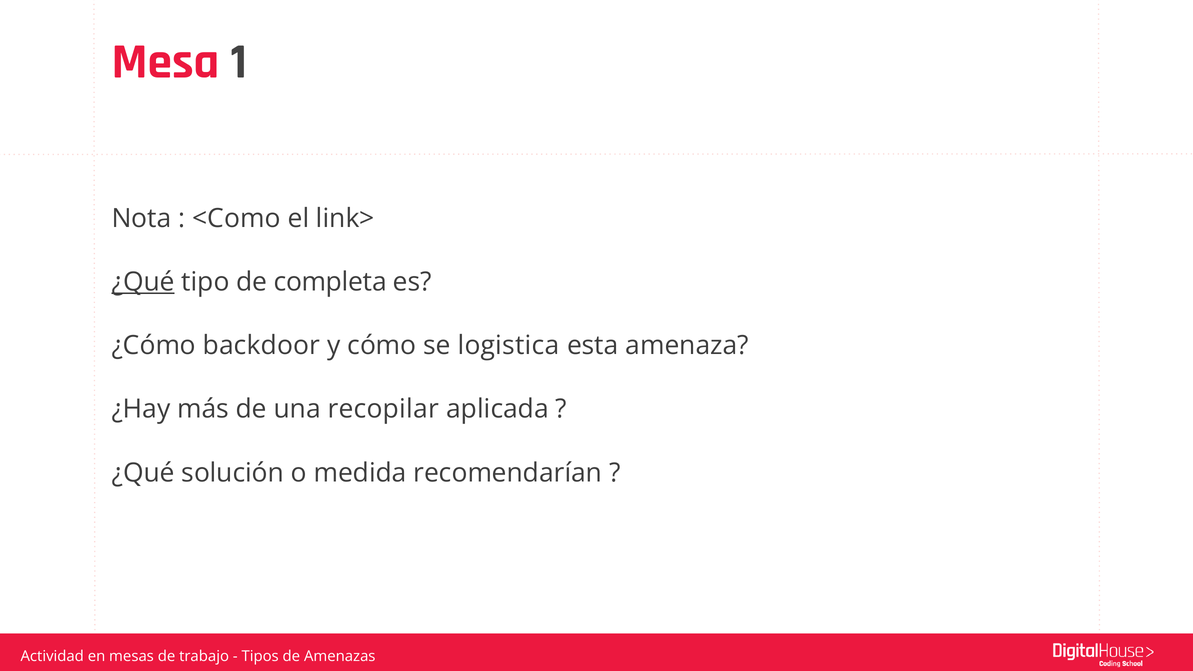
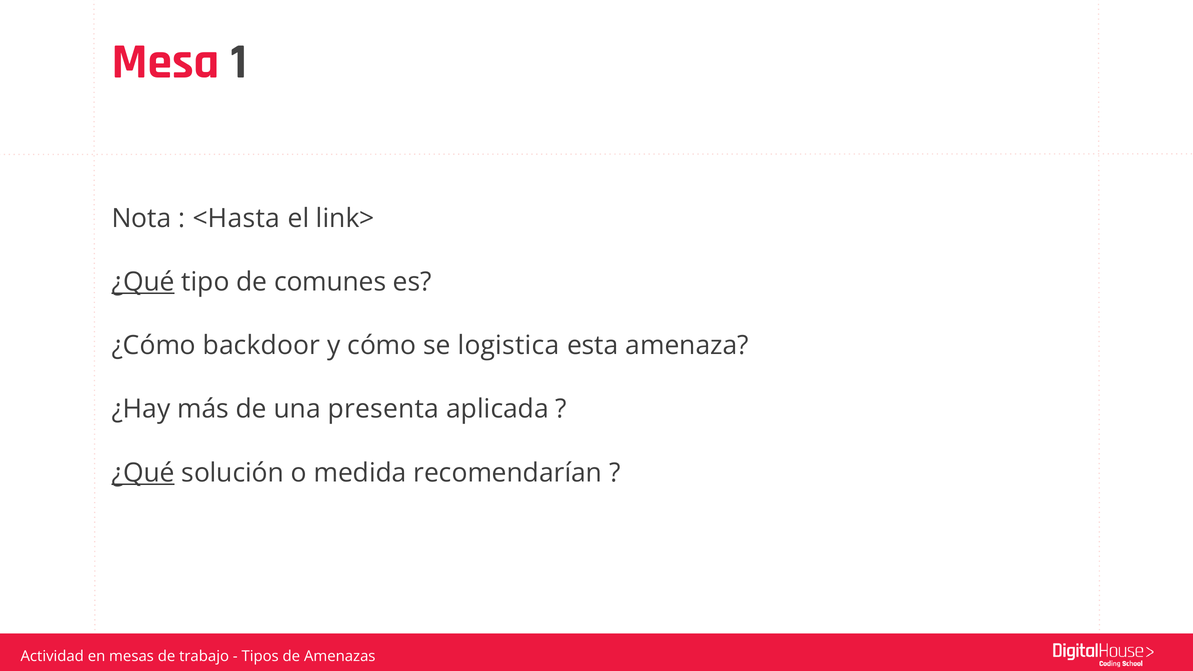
<Como: <Como -> <Hasta
completa: completa -> comunes
recopilar: recopilar -> presenta
¿Qué at (143, 473) underline: none -> present
